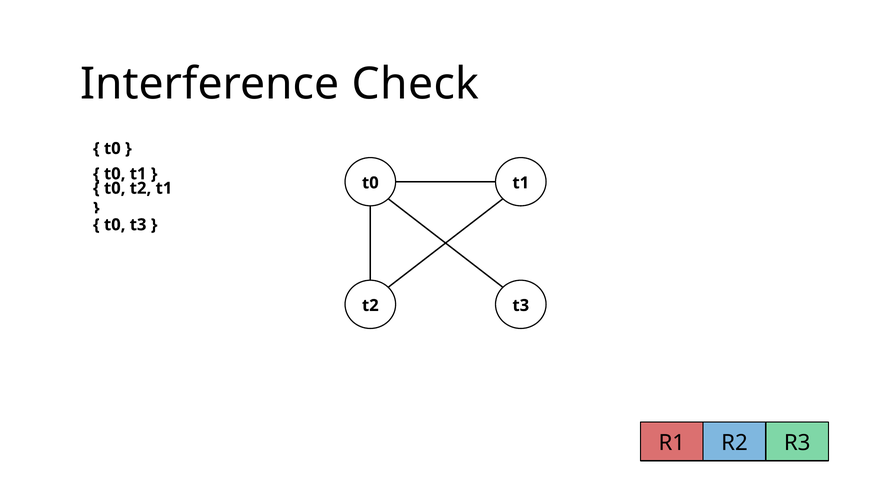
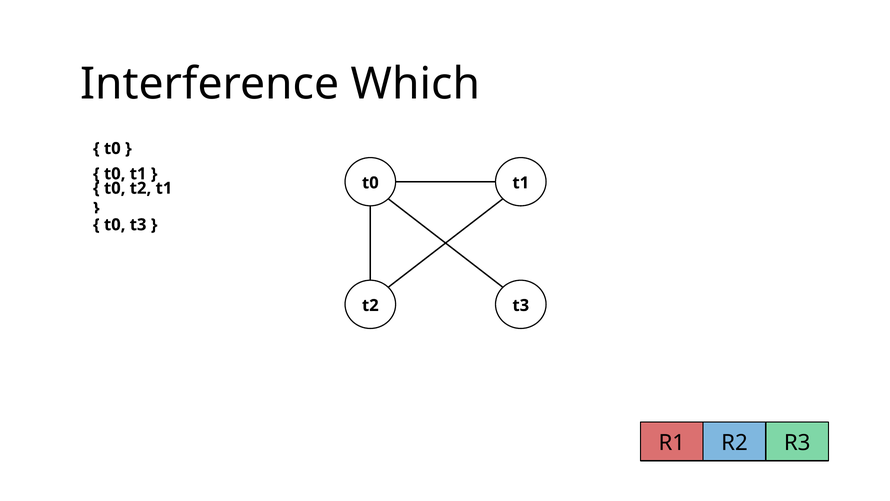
Check: Check -> Which
